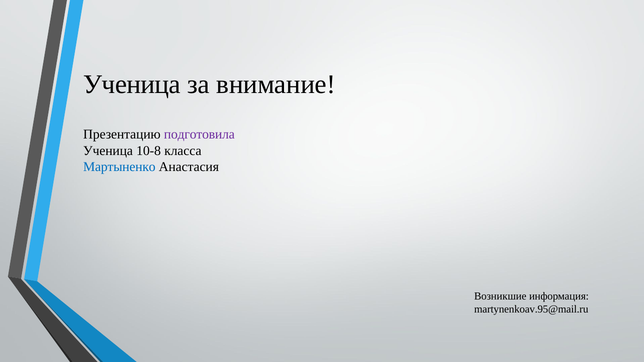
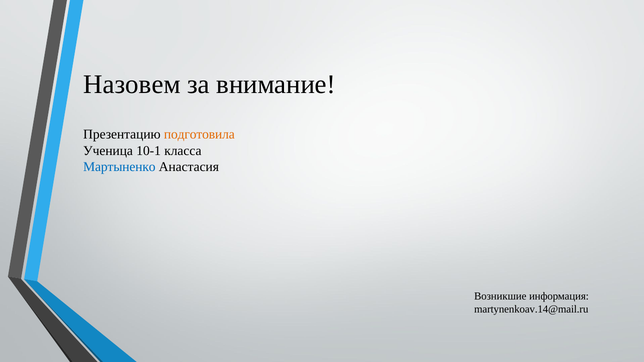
Ученица at (132, 84): Ученица -> Назовем
подготовила colour: purple -> orange
10-8: 10-8 -> 10-1
martynenkoav.95@mail.ru: martynenkoav.95@mail.ru -> martynenkoav.14@mail.ru
